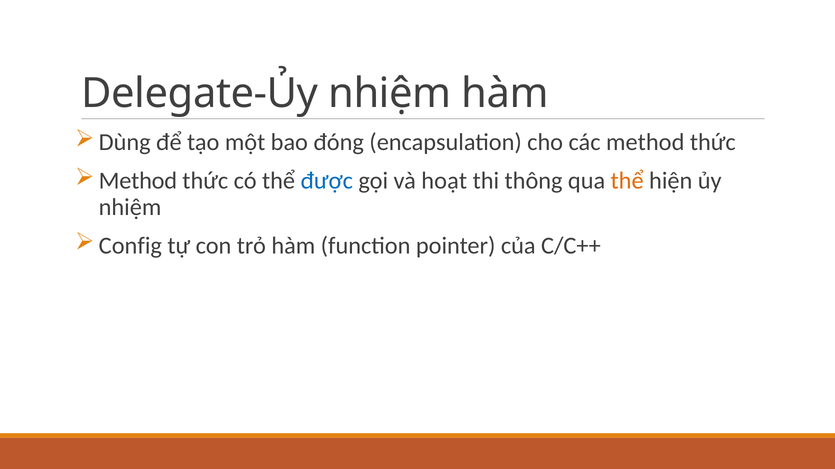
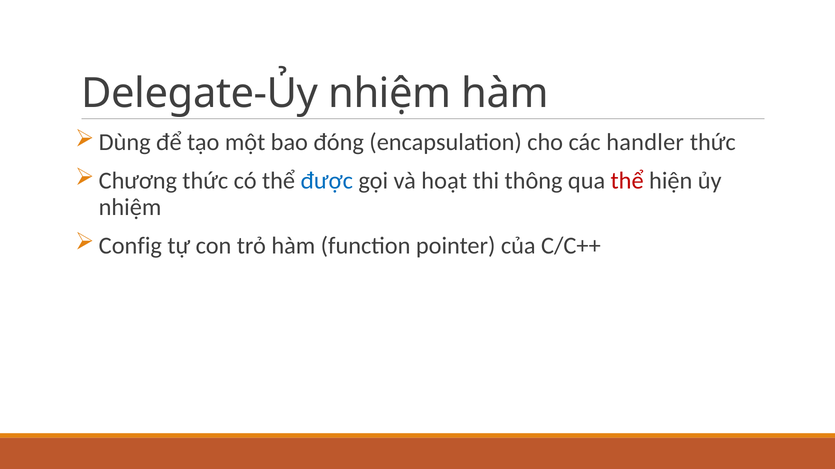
các method: method -> handler
Method at (138, 181): Method -> Chương
thể at (627, 181) colour: orange -> red
